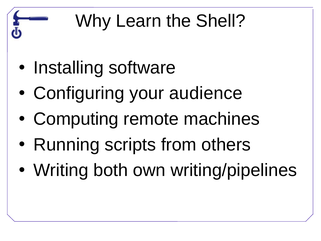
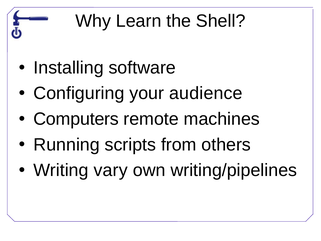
Computing: Computing -> Computers
both: both -> vary
